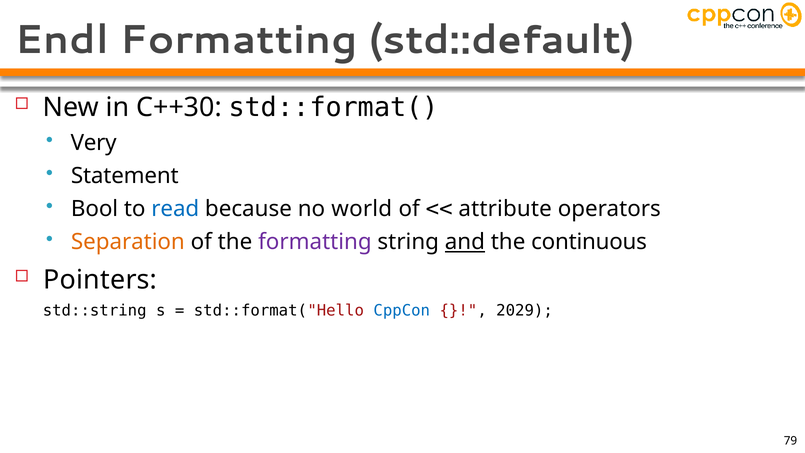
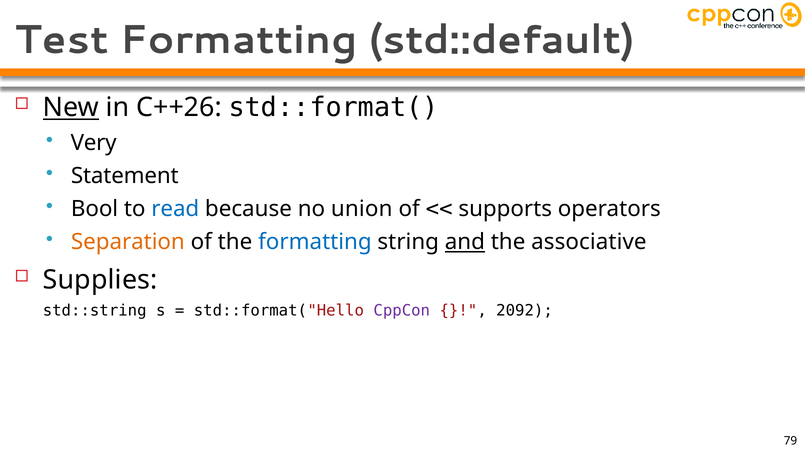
Endl: Endl -> Test
New underline: none -> present
C++30: C++30 -> C++26
world: world -> union
attribute: attribute -> supports
formatting at (315, 242) colour: purple -> blue
continuous: continuous -> associative
Pointers: Pointers -> Supplies
CppCon colour: blue -> purple
2029: 2029 -> 2092
